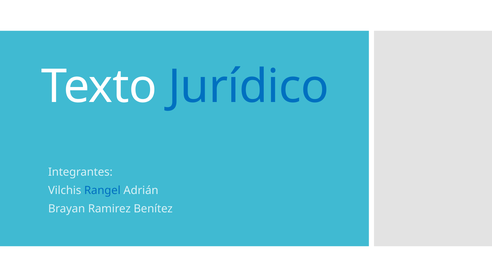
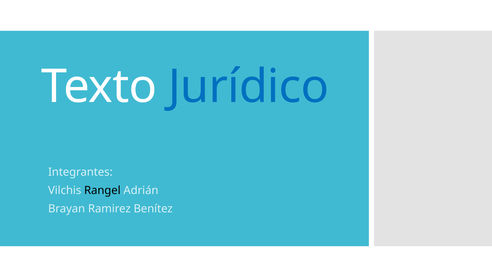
Rangel colour: blue -> black
